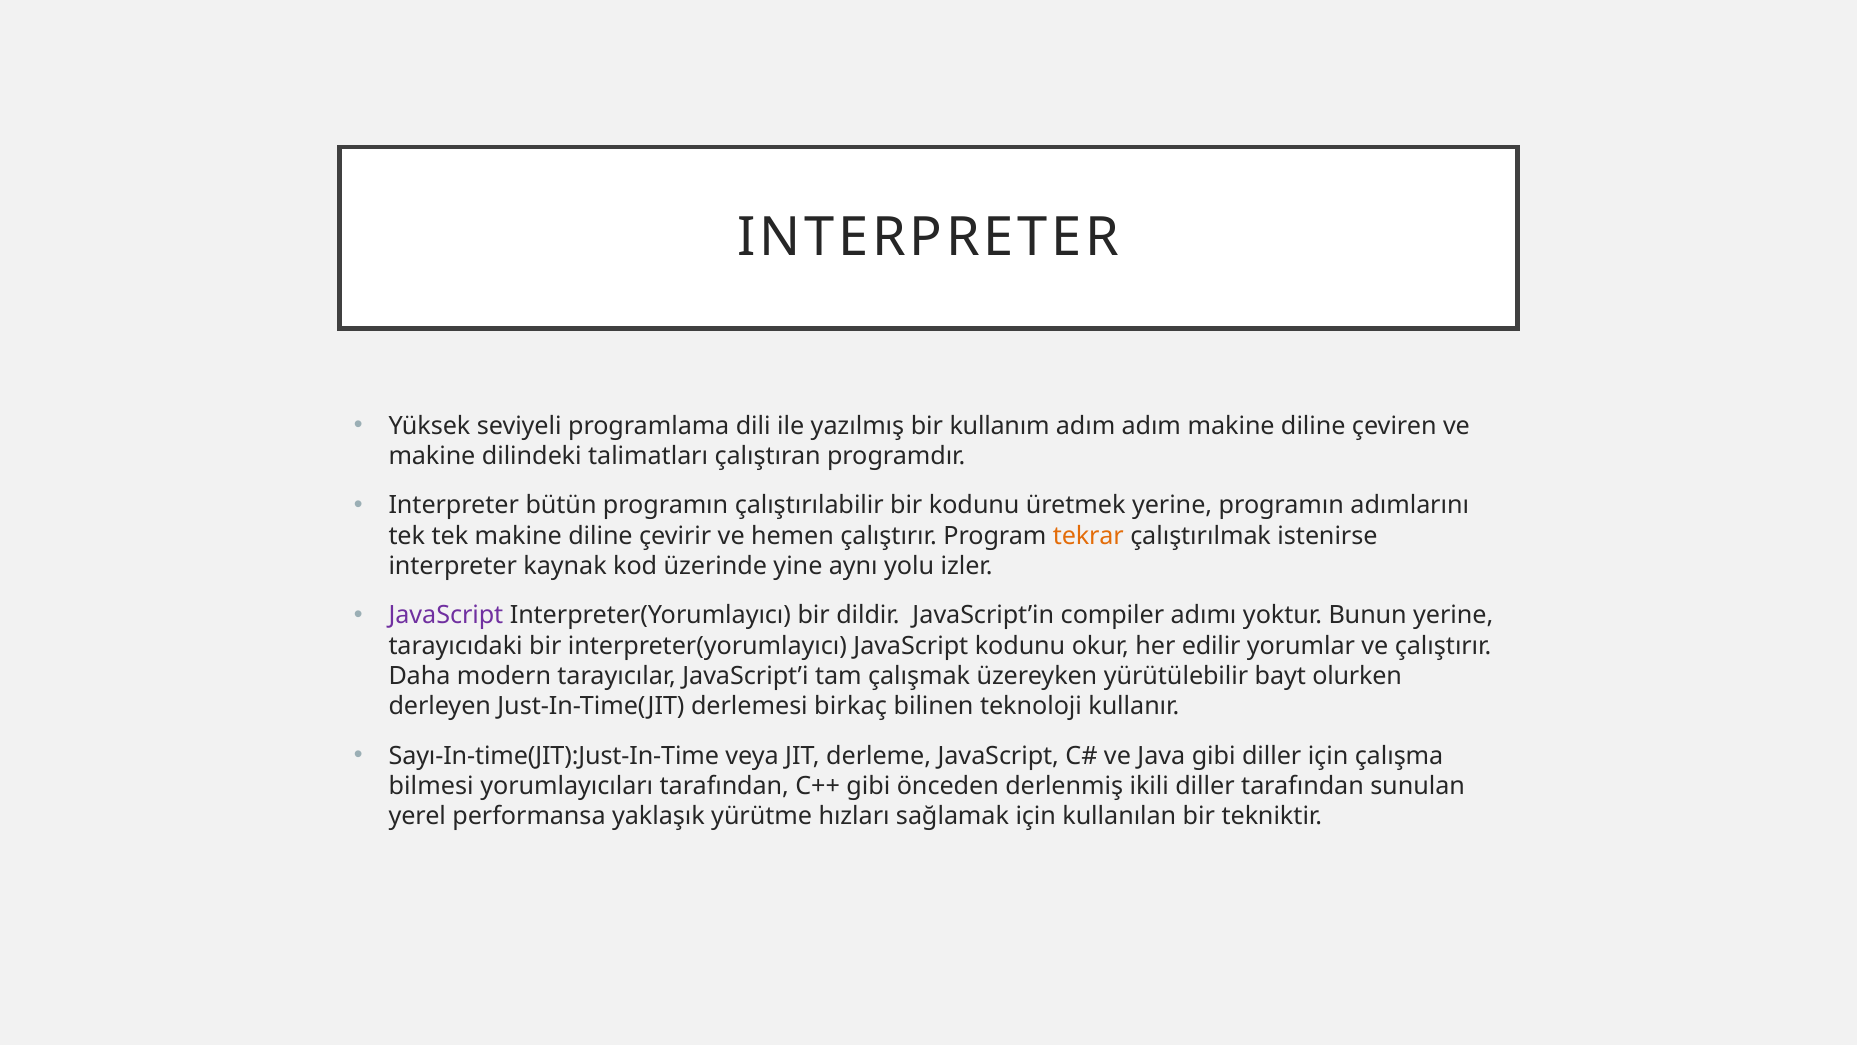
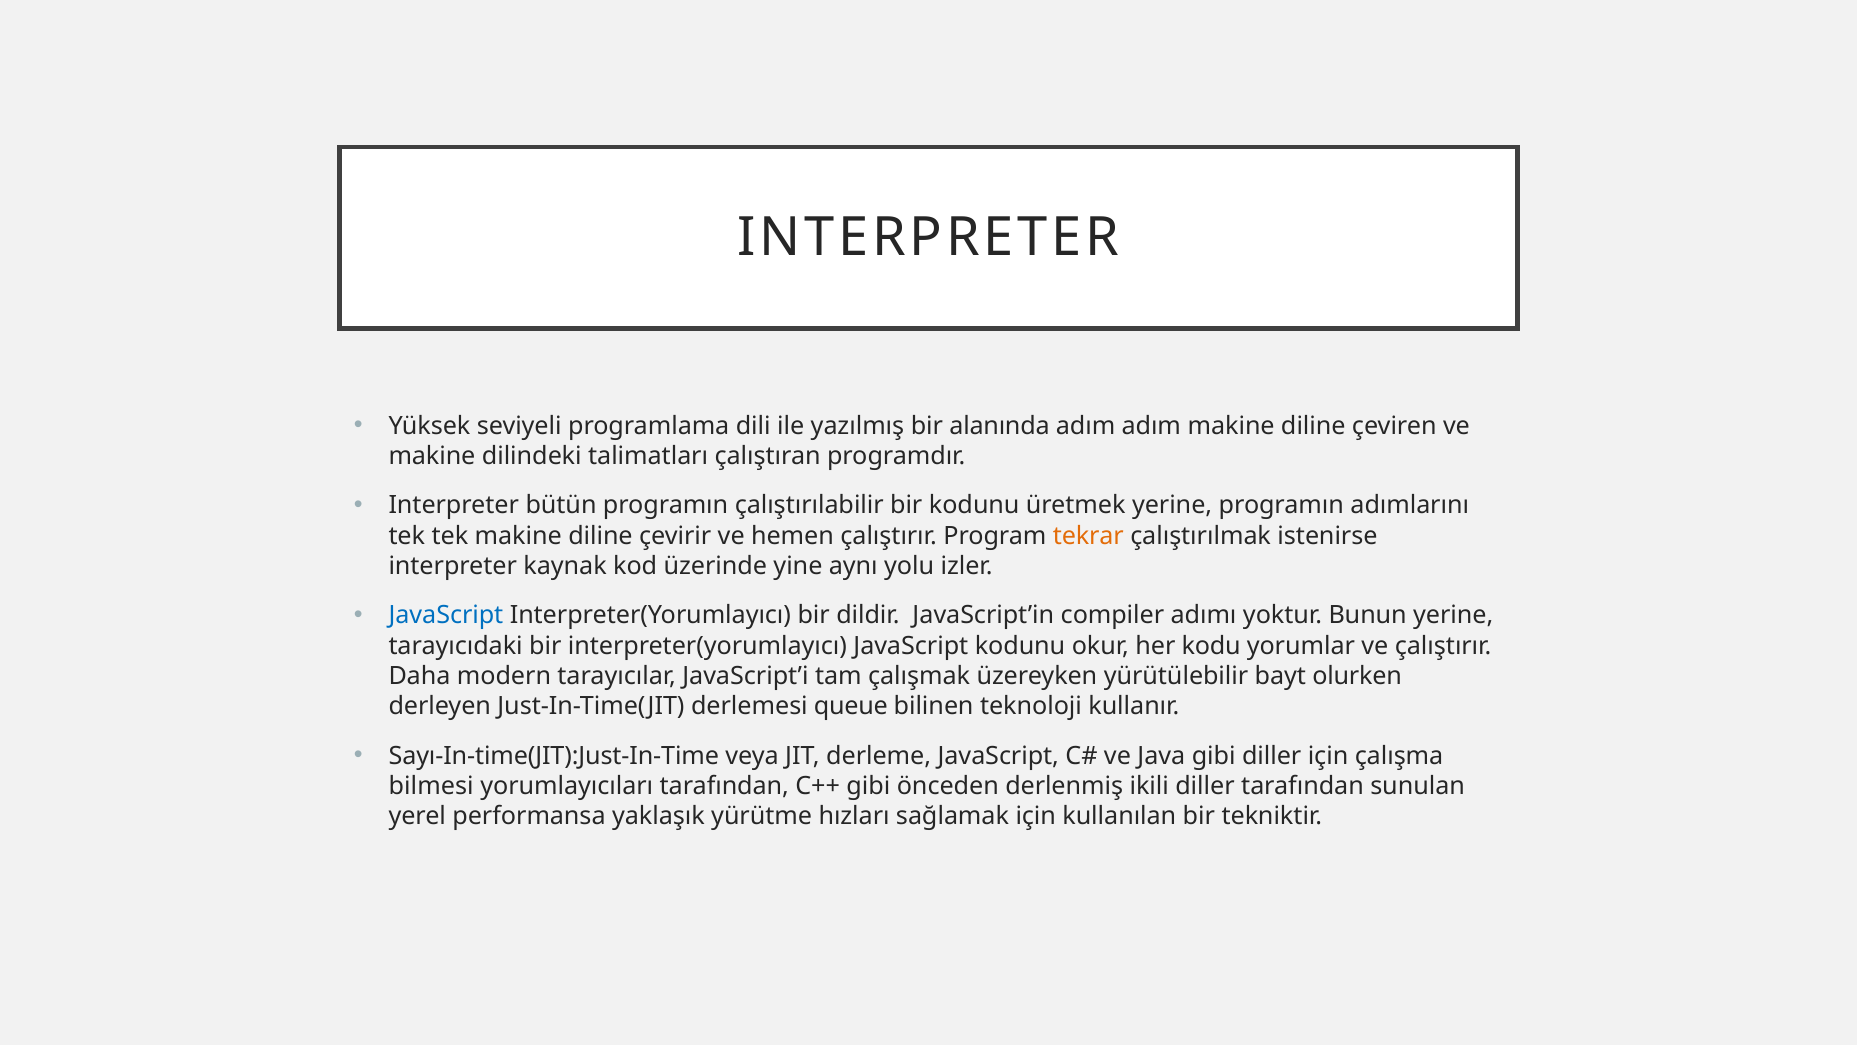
kullanım: kullanım -> alanında
JavaScript at (446, 615) colour: purple -> blue
edilir: edilir -> kodu
birkaç: birkaç -> queue
